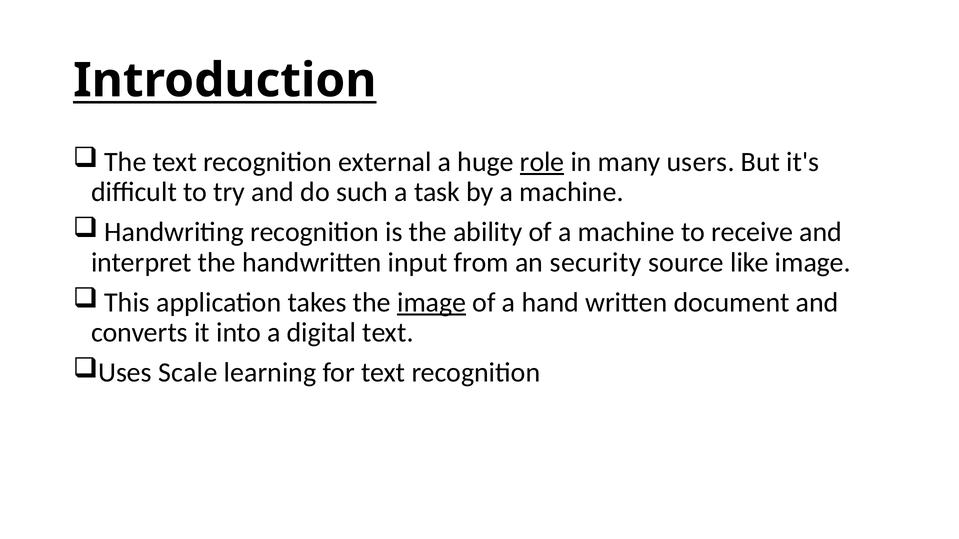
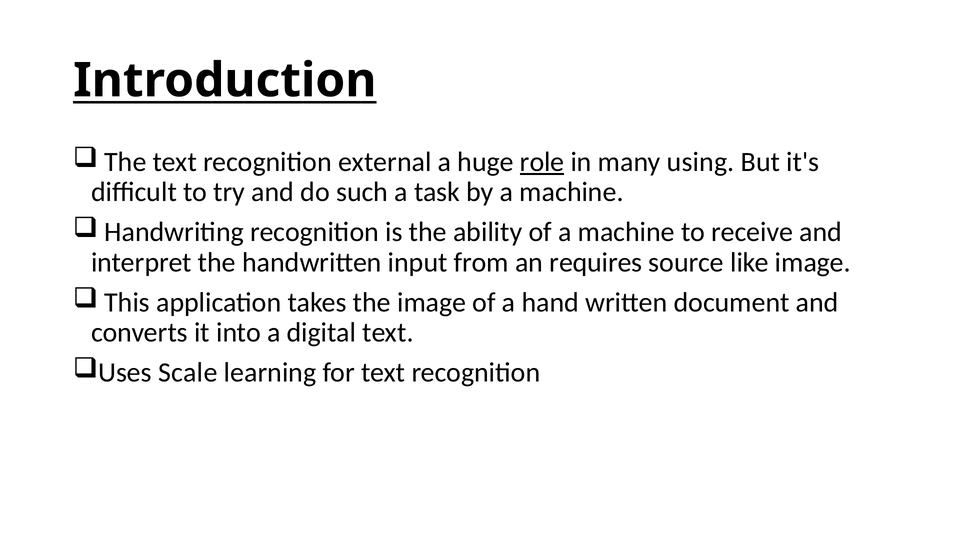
users: users -> using
security: security -> requires
image at (432, 303) underline: present -> none
